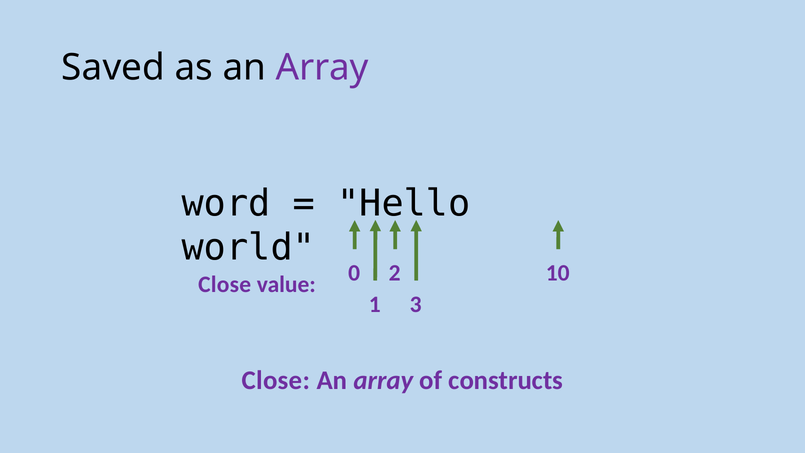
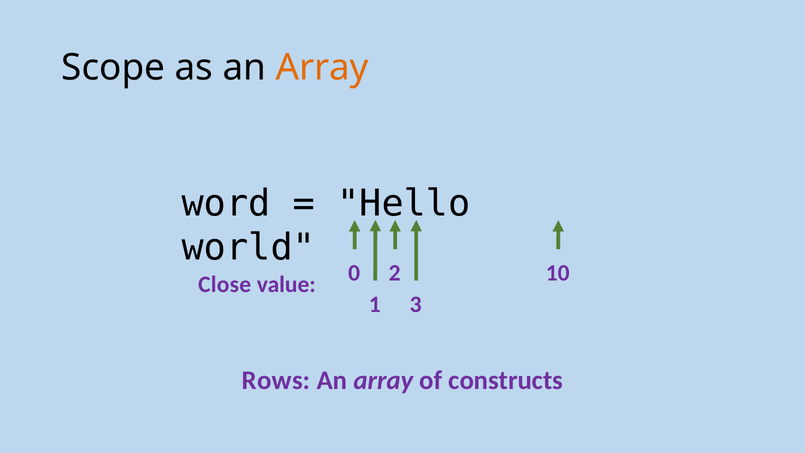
Saved: Saved -> Scope
Array at (322, 68) colour: purple -> orange
Close at (276, 380): Close -> Rows
